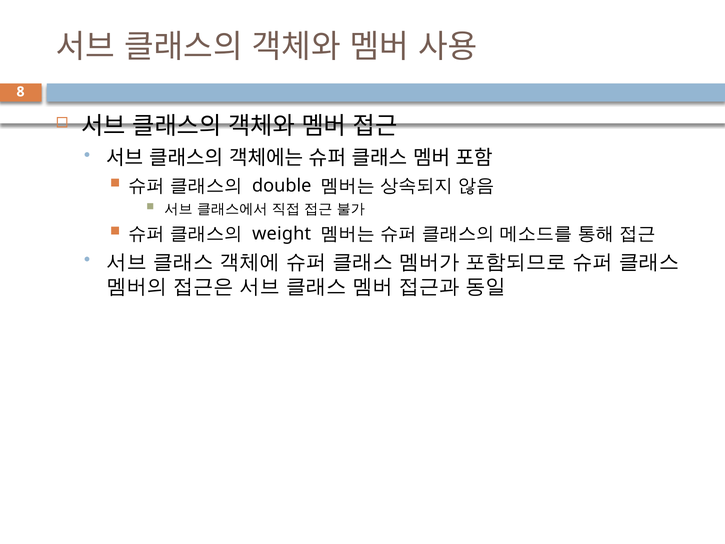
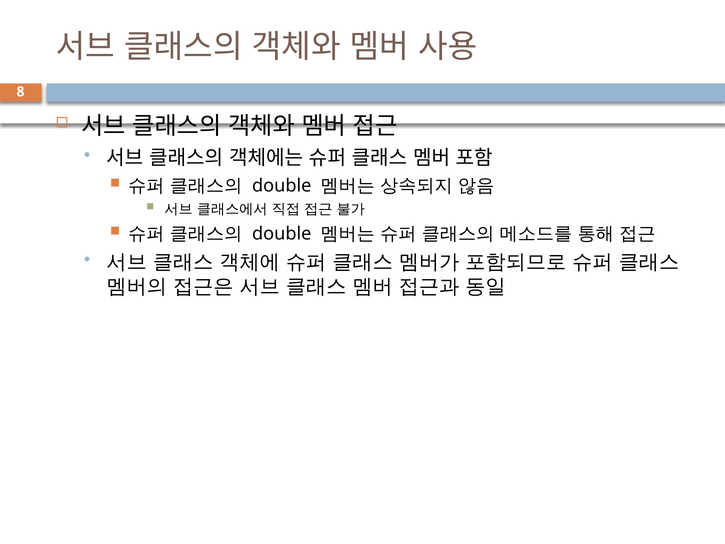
weight at (282, 233): weight -> double
